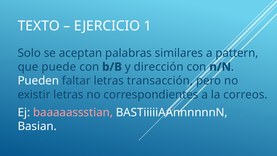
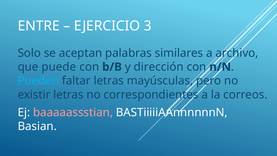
TEXTO: TEXTO -> ENTRE
1: 1 -> 3
pattern: pattern -> archivo
Pueden colour: white -> light blue
transacción: transacción -> mayúsculas
